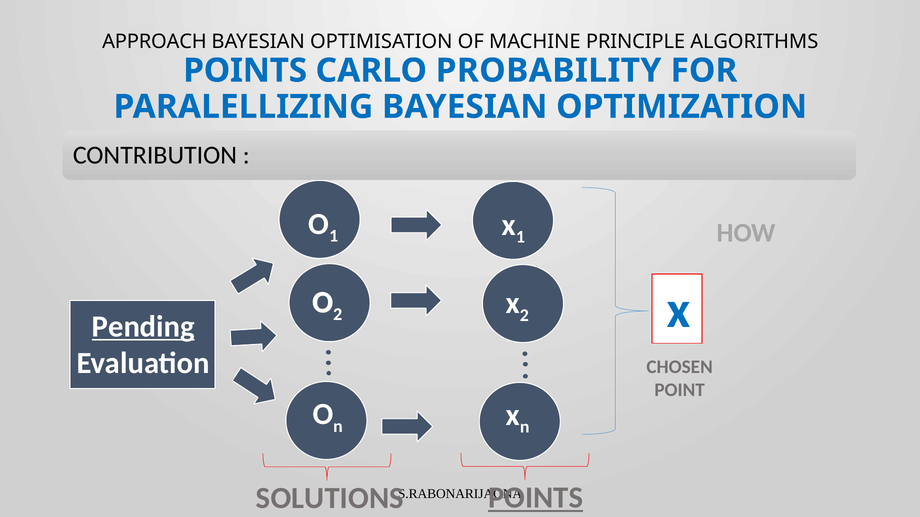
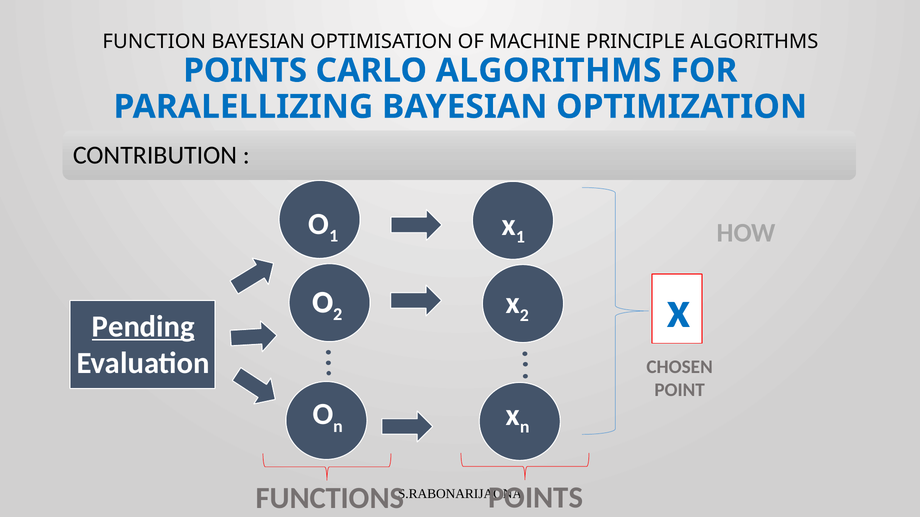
APPROACH: APPROACH -> FUNCTION
CARLO PROBABILITY: PROBABILITY -> ALGORITHMS
POINTS at (536, 498) underline: present -> none
SOLUTIONS: SOLUTIONS -> FUNCTIONS
